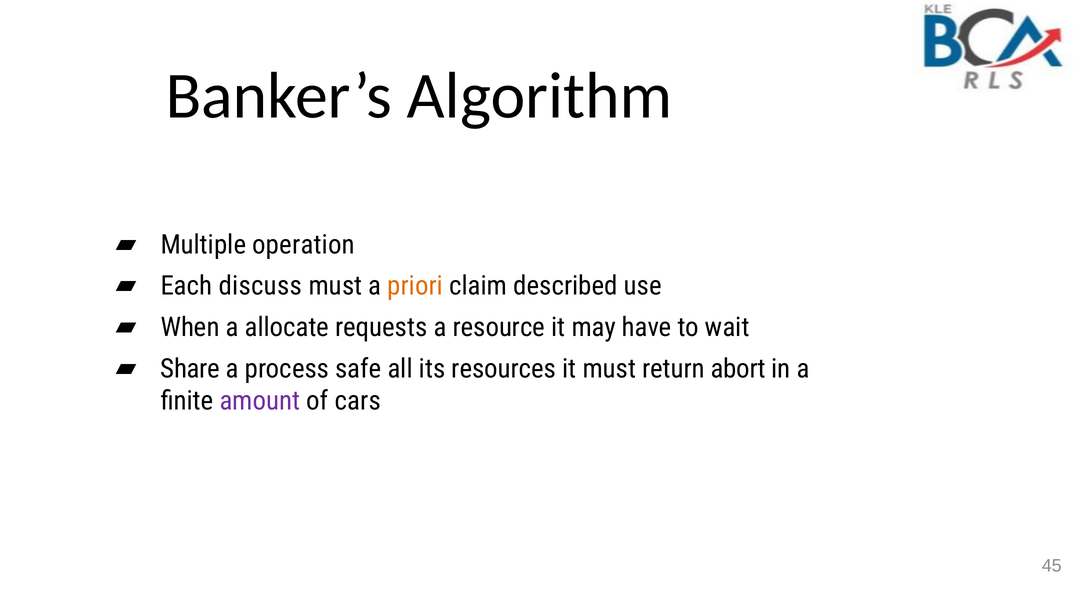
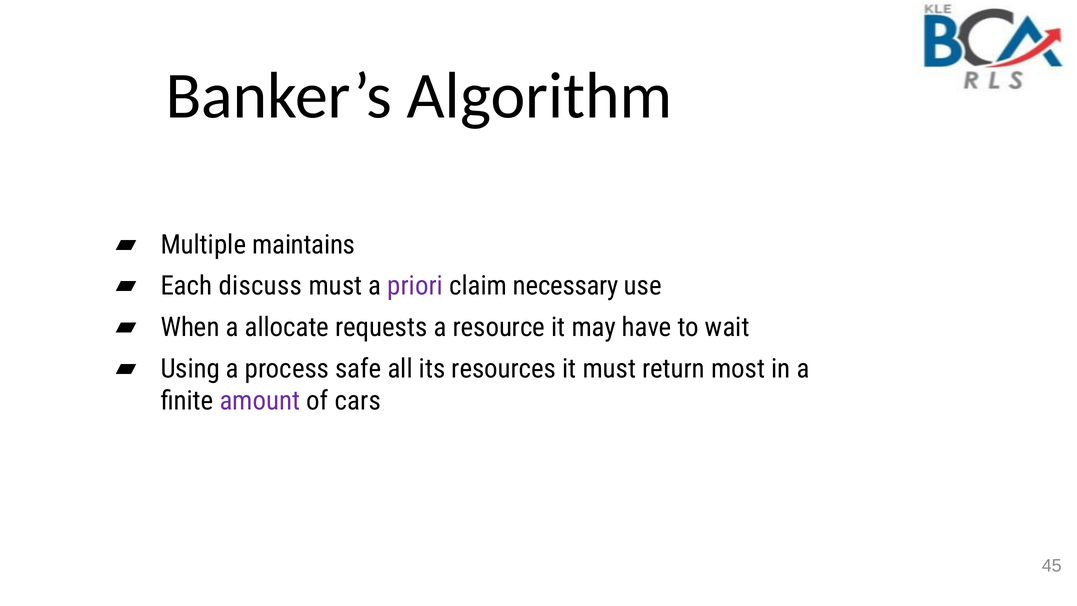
operation: operation -> maintains
priori colour: orange -> purple
described: described -> necessary
Share: Share -> Using
abort: abort -> most
